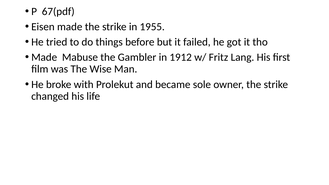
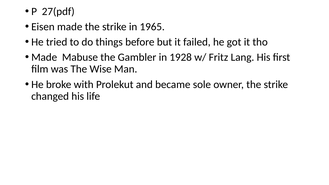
67(pdf: 67(pdf -> 27(pdf
1955: 1955 -> 1965
1912: 1912 -> 1928
